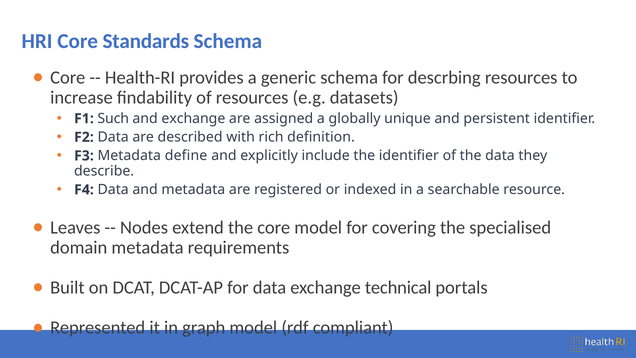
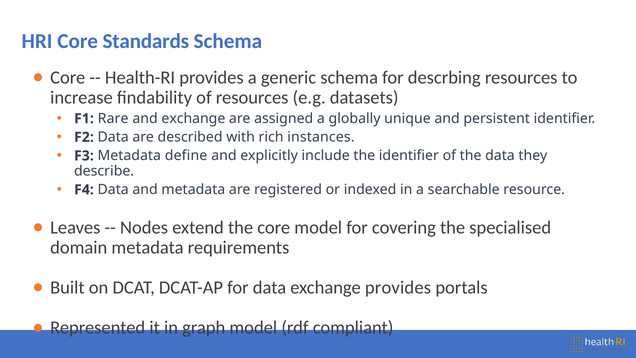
Such: Such -> Rare
definition: definition -> instances
exchange technical: technical -> provides
